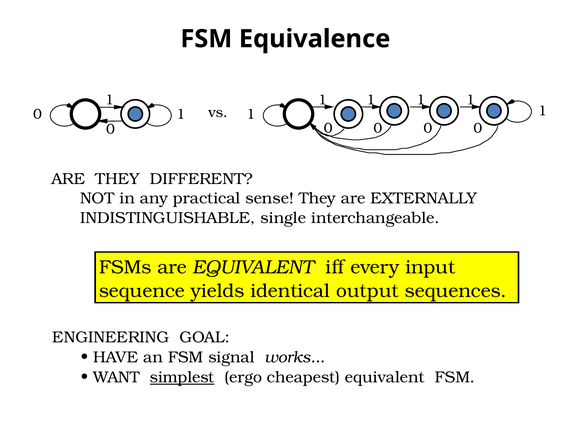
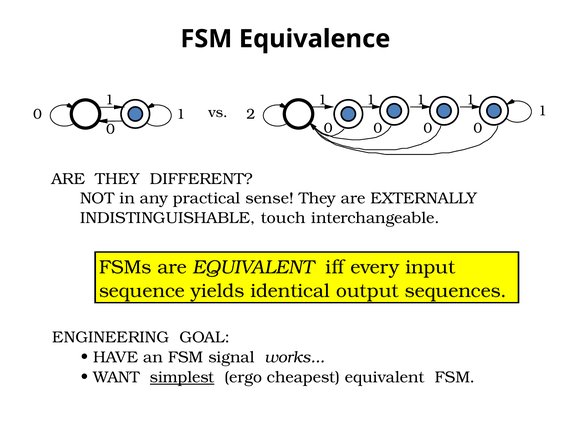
1 at (251, 114): 1 -> 2
single: single -> touch
